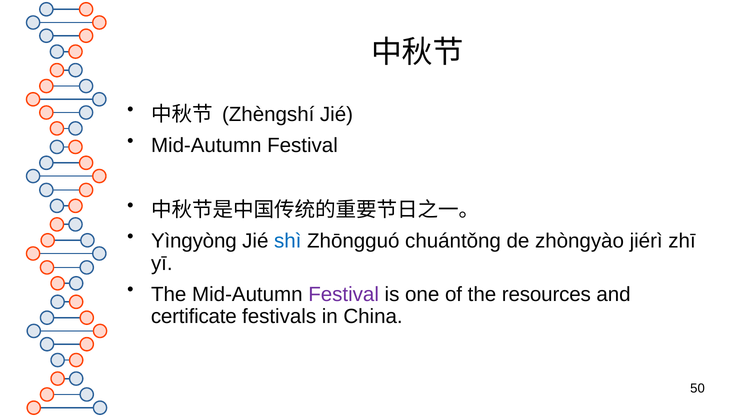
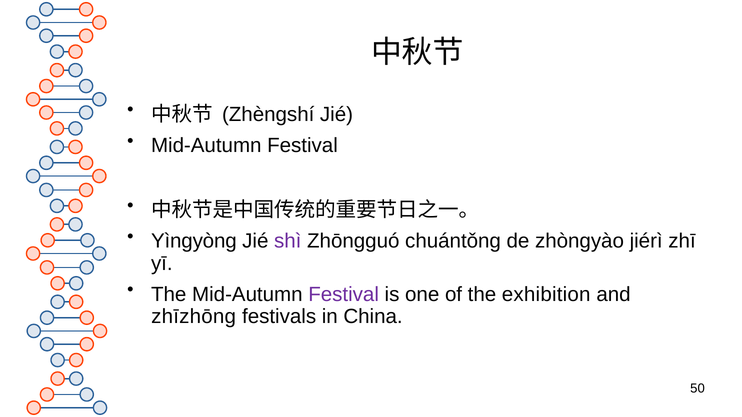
shì colour: blue -> purple
resources: resources -> exhibition
certificate: certificate -> zhīzhōng
